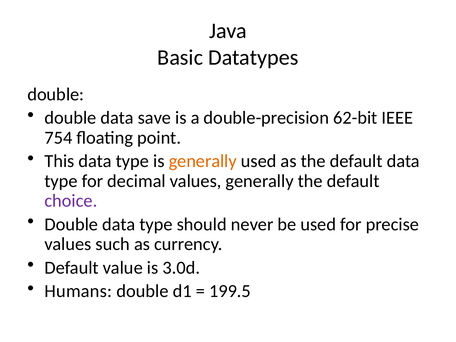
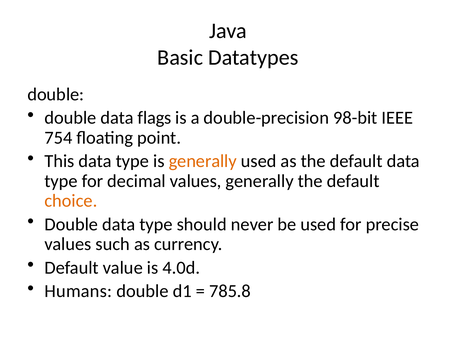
save: save -> flags
62-bit: 62-bit -> 98-bit
choice colour: purple -> orange
3.0d: 3.0d -> 4.0d
199.5: 199.5 -> 785.8
